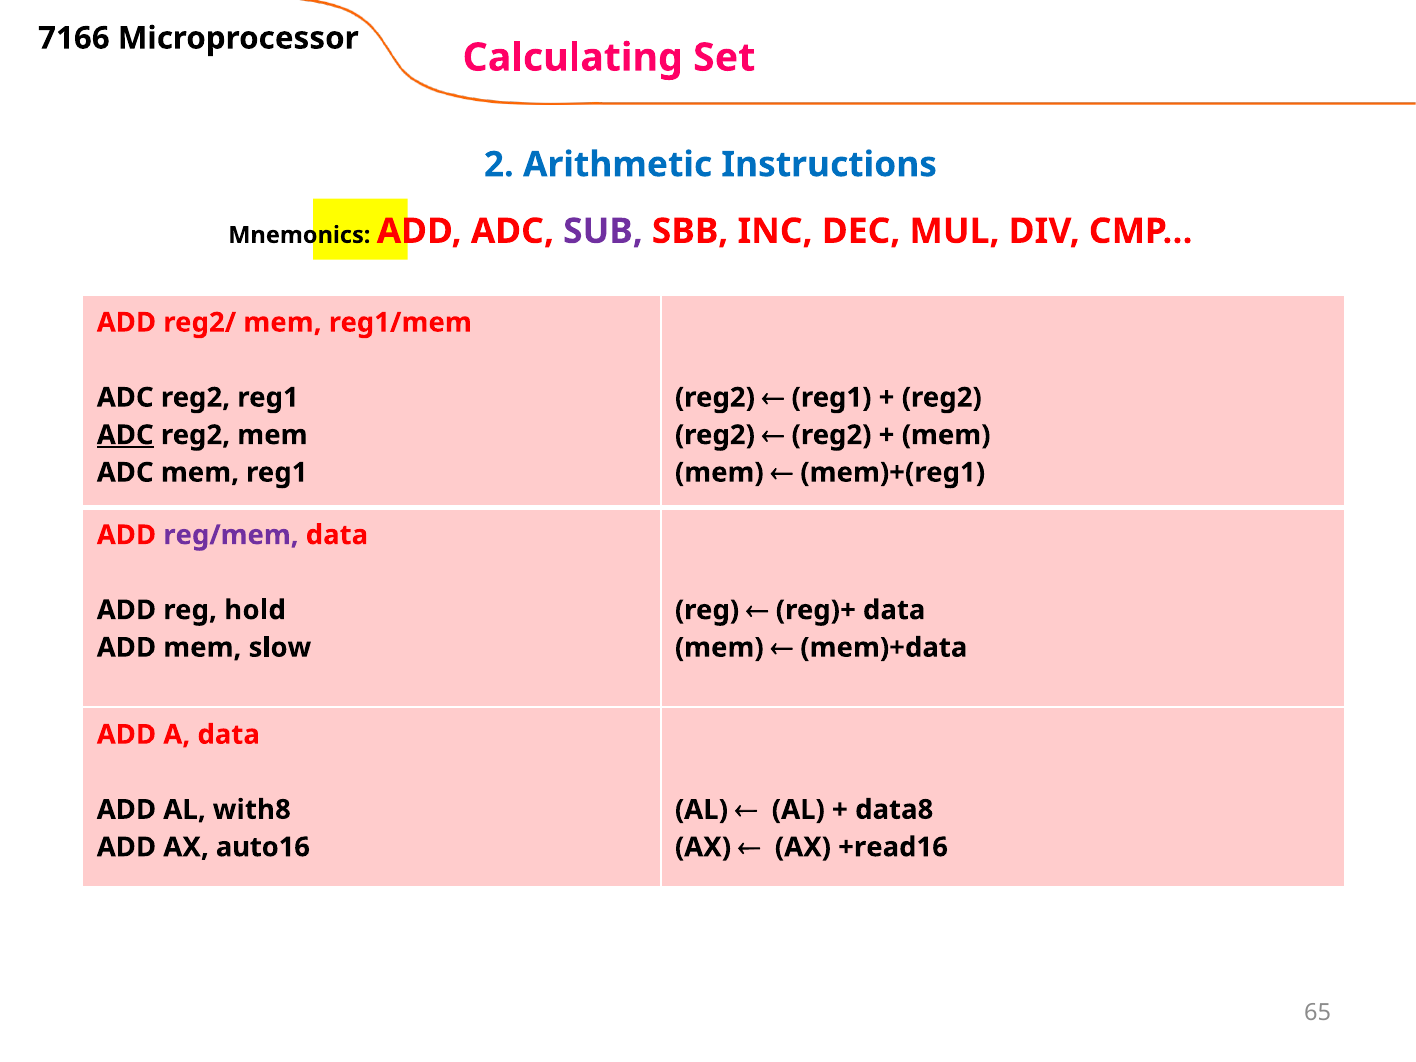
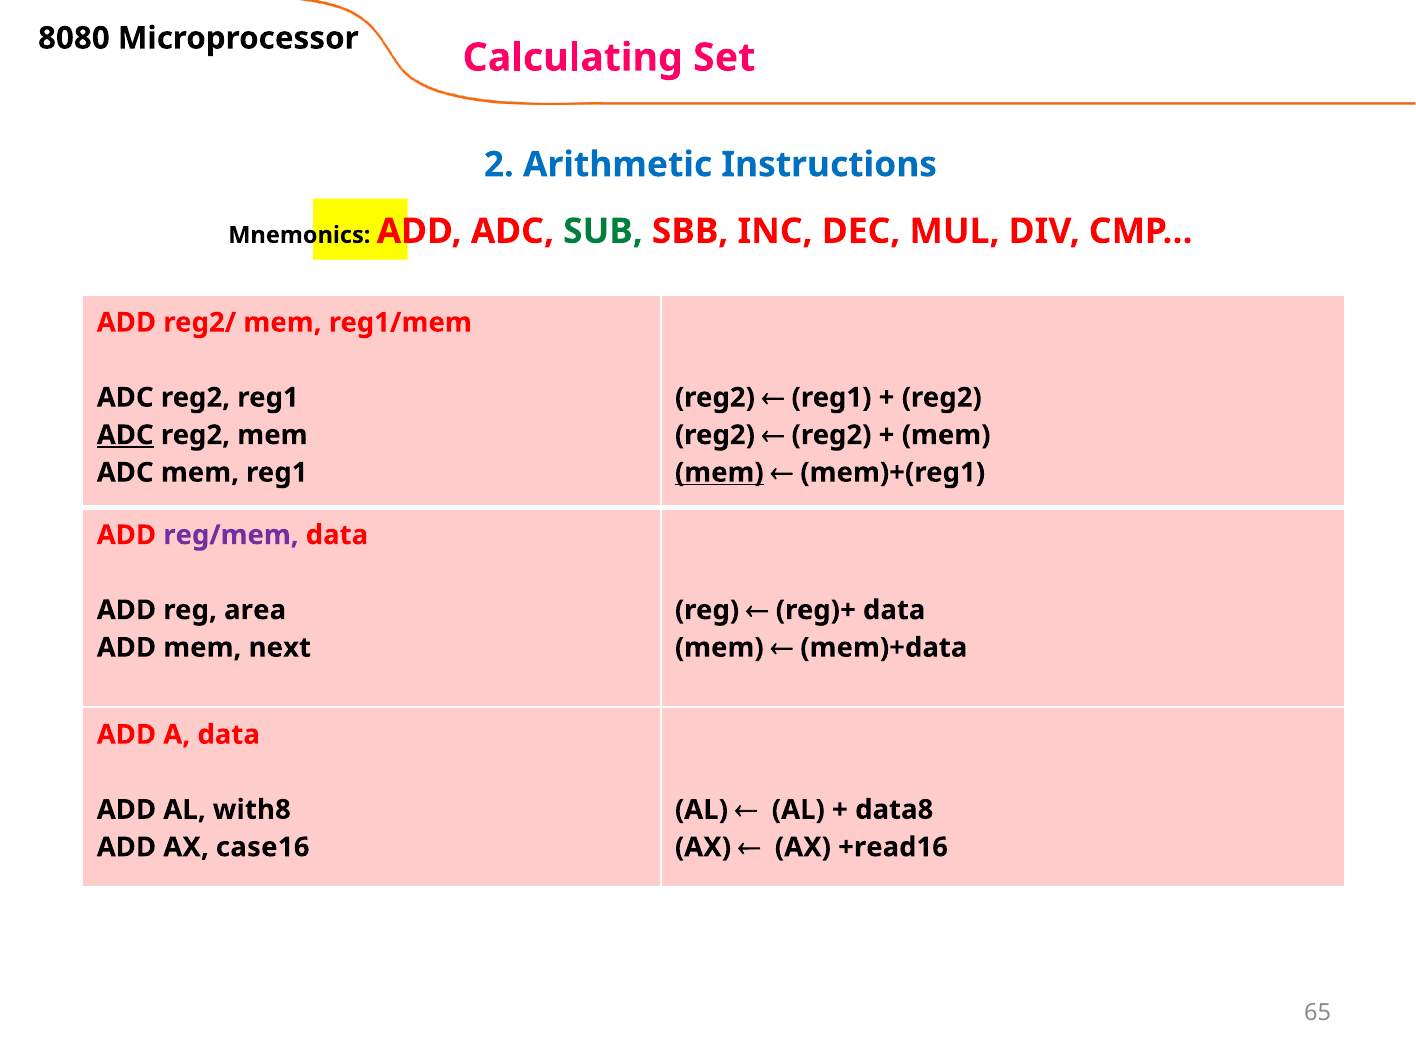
7166: 7166 -> 8080
SUB colour: purple -> green
mem at (719, 473) underline: none -> present
hold: hold -> area
slow: slow -> next
auto16: auto16 -> case16
